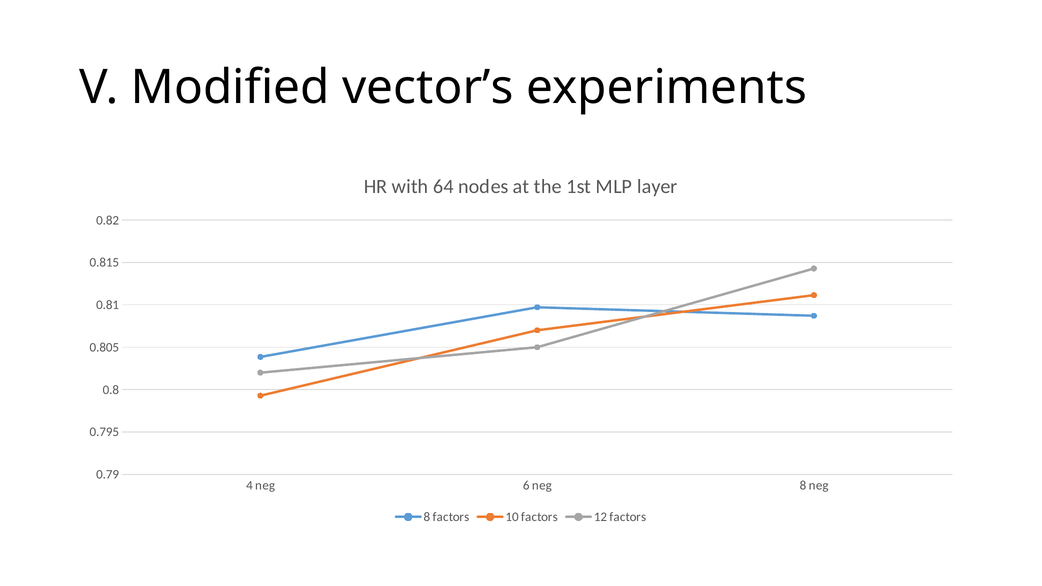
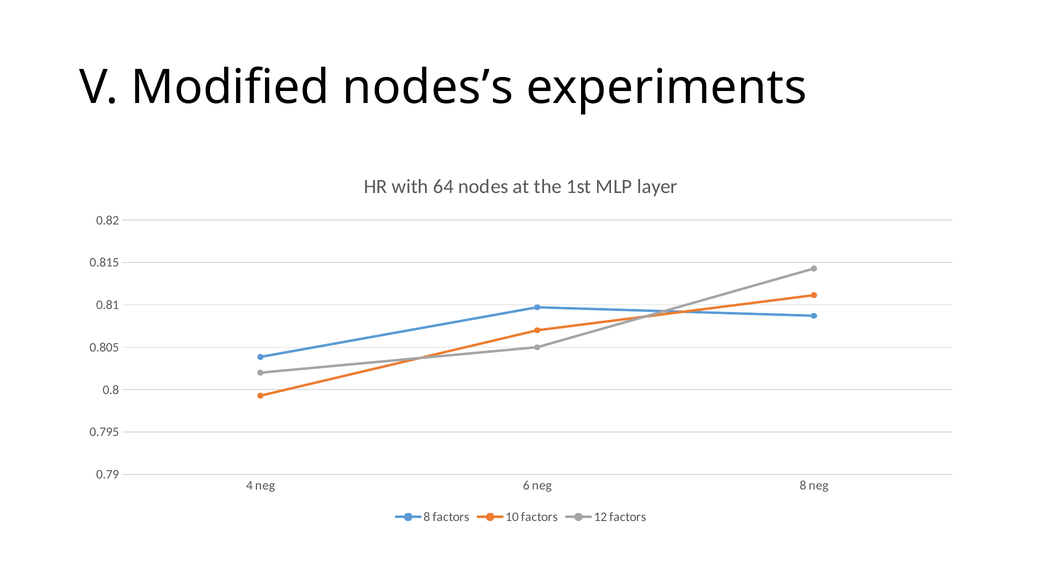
vector’s: vector’s -> nodes’s
